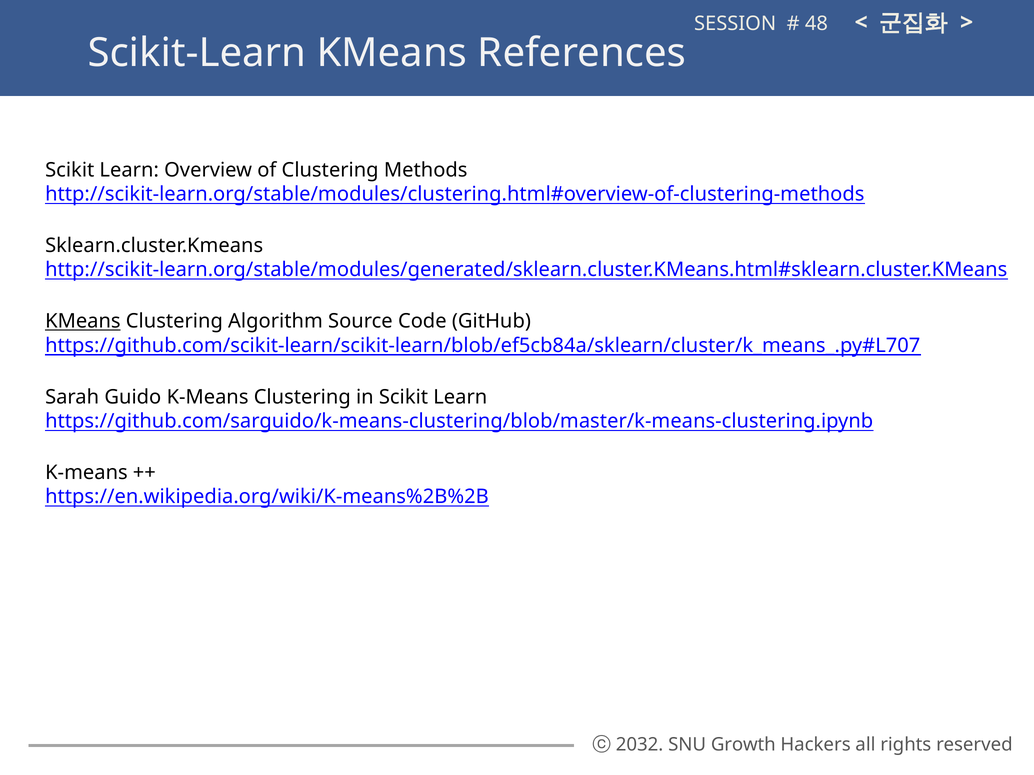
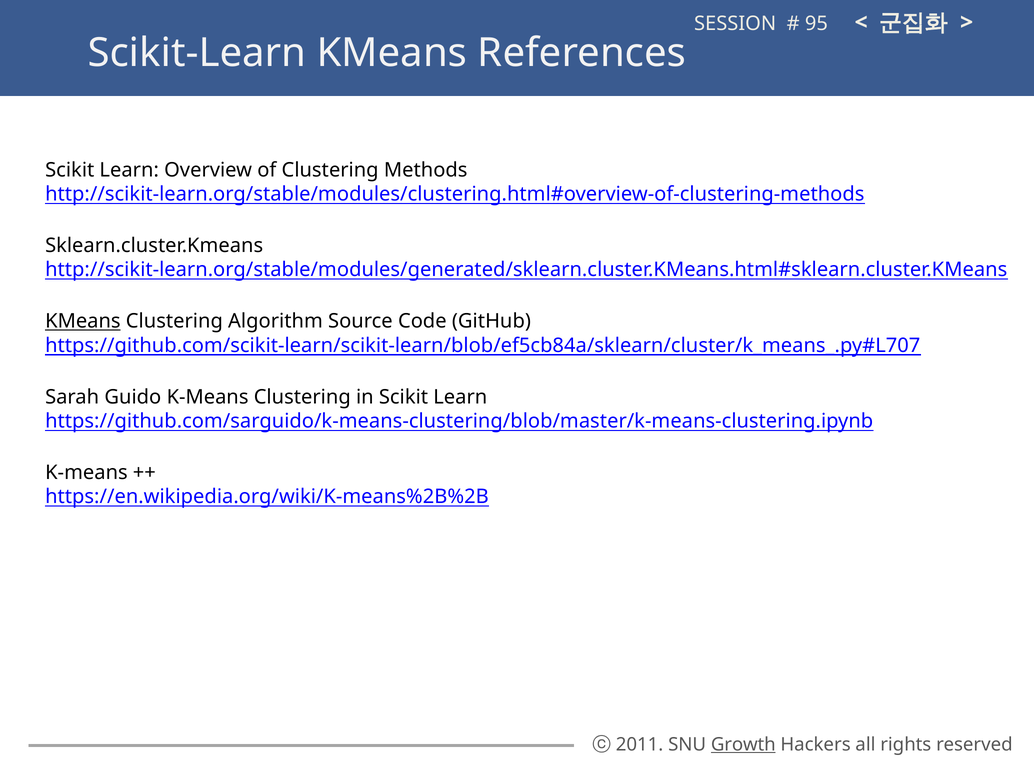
48: 48 -> 95
2032: 2032 -> 2011
Growth underline: none -> present
